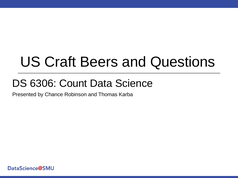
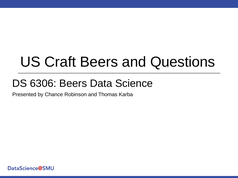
6306 Count: Count -> Beers
